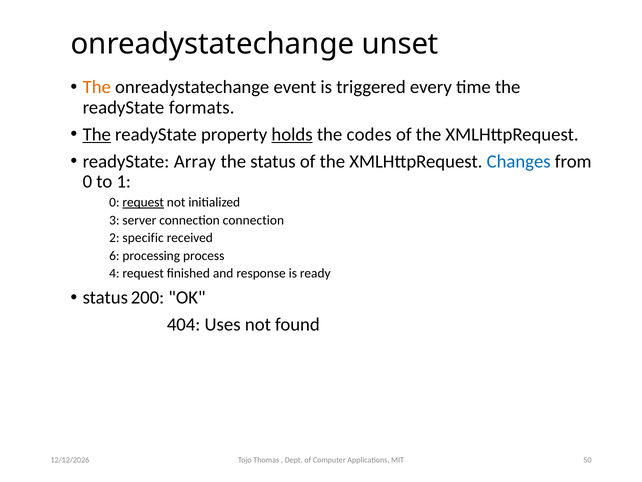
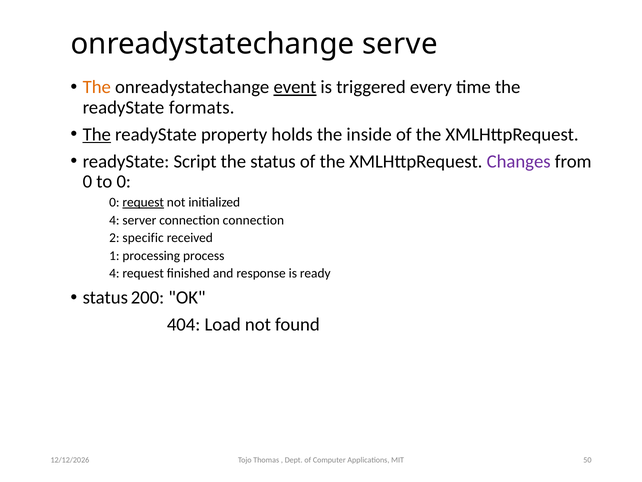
unset: unset -> serve
event underline: none -> present
holds underline: present -> none
codes: codes -> inside
Array: Array -> Script
Changes colour: blue -> purple
to 1: 1 -> 0
3 at (114, 220): 3 -> 4
6: 6 -> 1
Uses: Uses -> Load
